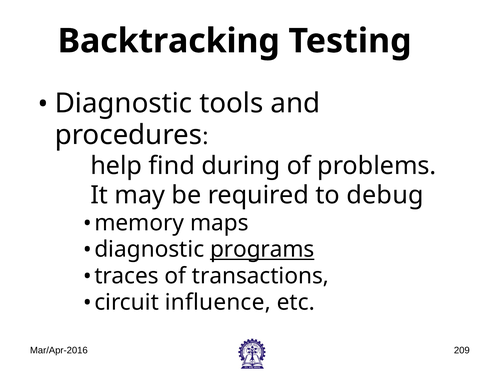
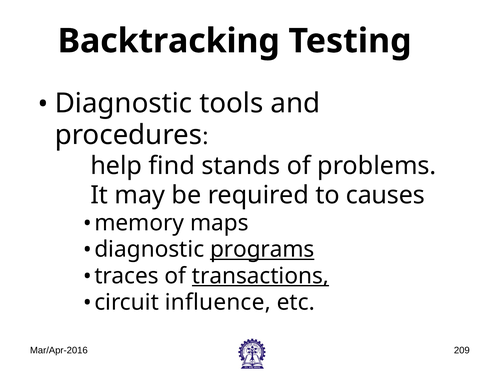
during: during -> stands
debug: debug -> causes
transactions underline: none -> present
